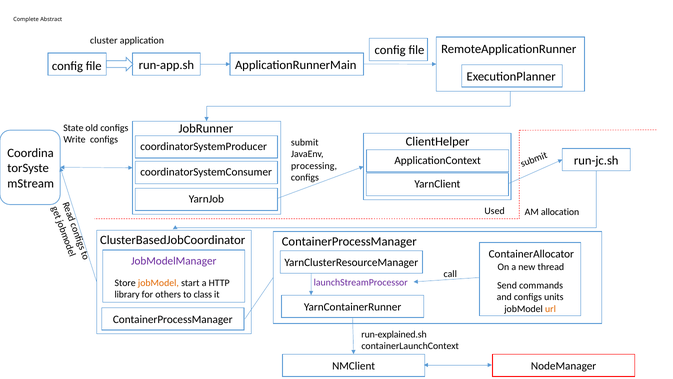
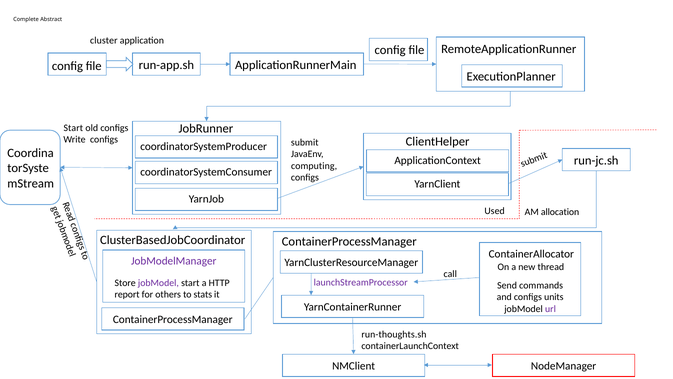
State at (73, 128): State -> Start
processing: processing -> computing
jobModel at (158, 282) colour: orange -> purple
library: library -> report
class: class -> stats
url colour: orange -> purple
run-explained.sh: run-explained.sh -> run-thoughts.sh
